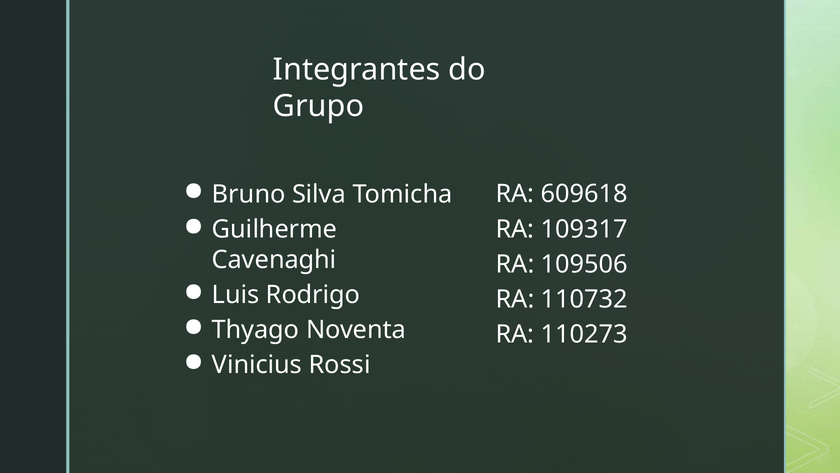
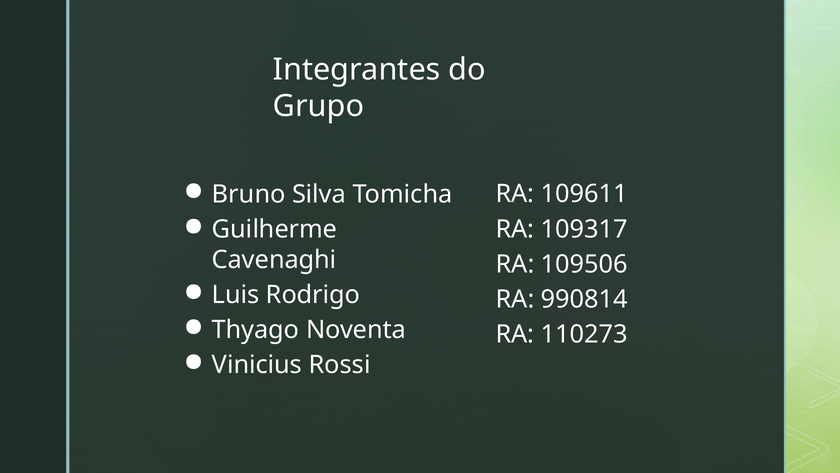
609618: 609618 -> 109611
110732: 110732 -> 990814
